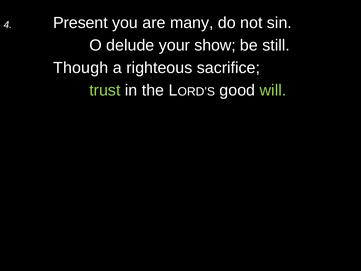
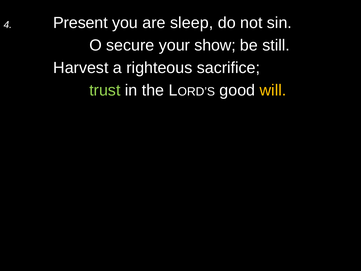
many: many -> sleep
delude: delude -> secure
Though: Though -> Harvest
will colour: light green -> yellow
